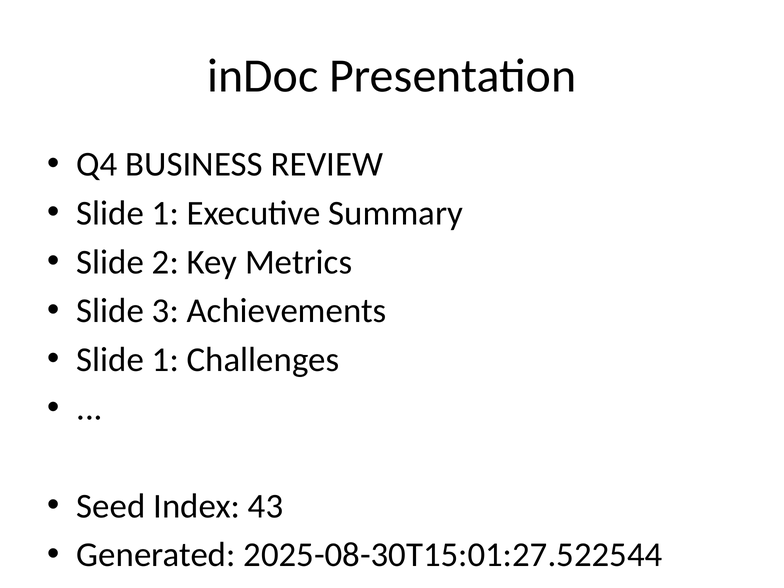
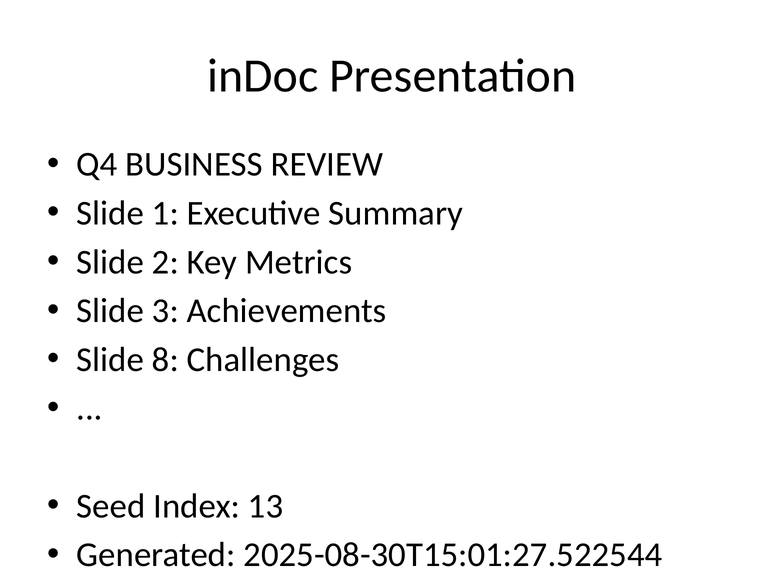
1 at (165, 360): 1 -> 8
43: 43 -> 13
